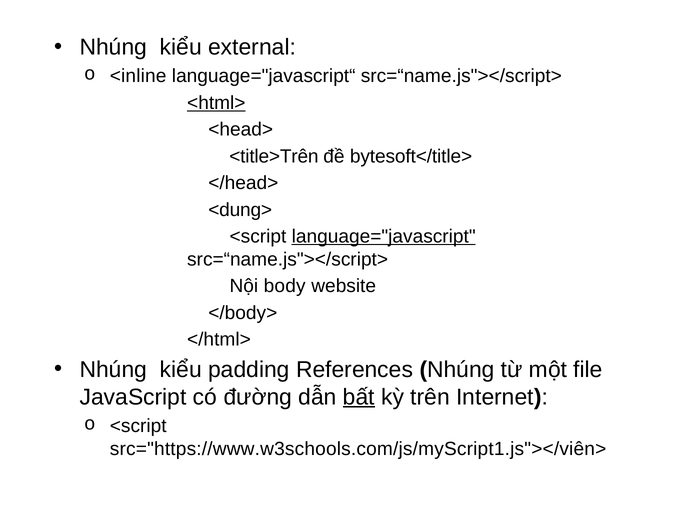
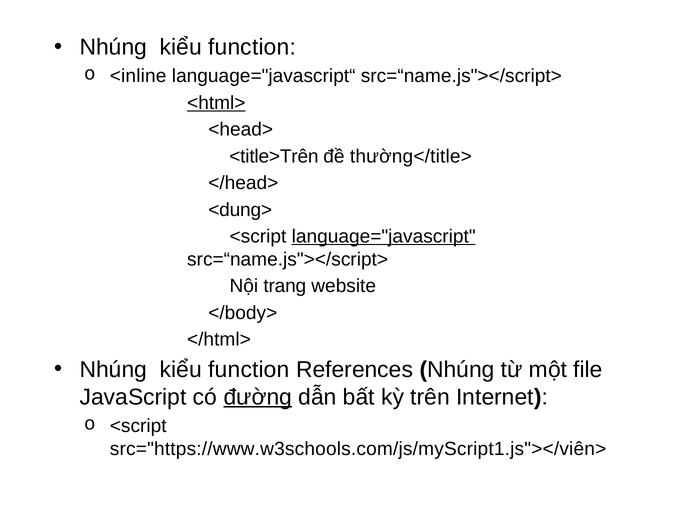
external at (252, 47): external -> function
bytesoft</title>: bytesoft</title> -> thường</title>
body: body -> trang
padding at (249, 370): padding -> function
đường underline: none -> present
bất underline: present -> none
